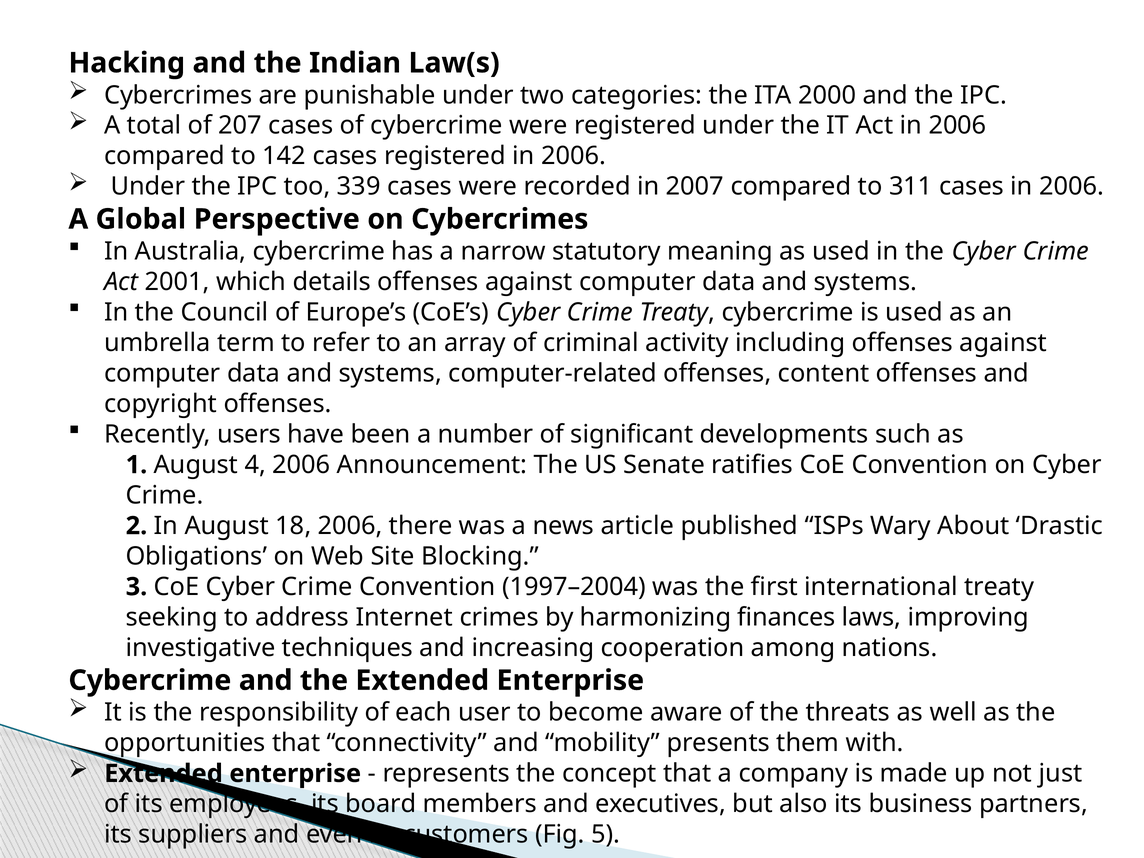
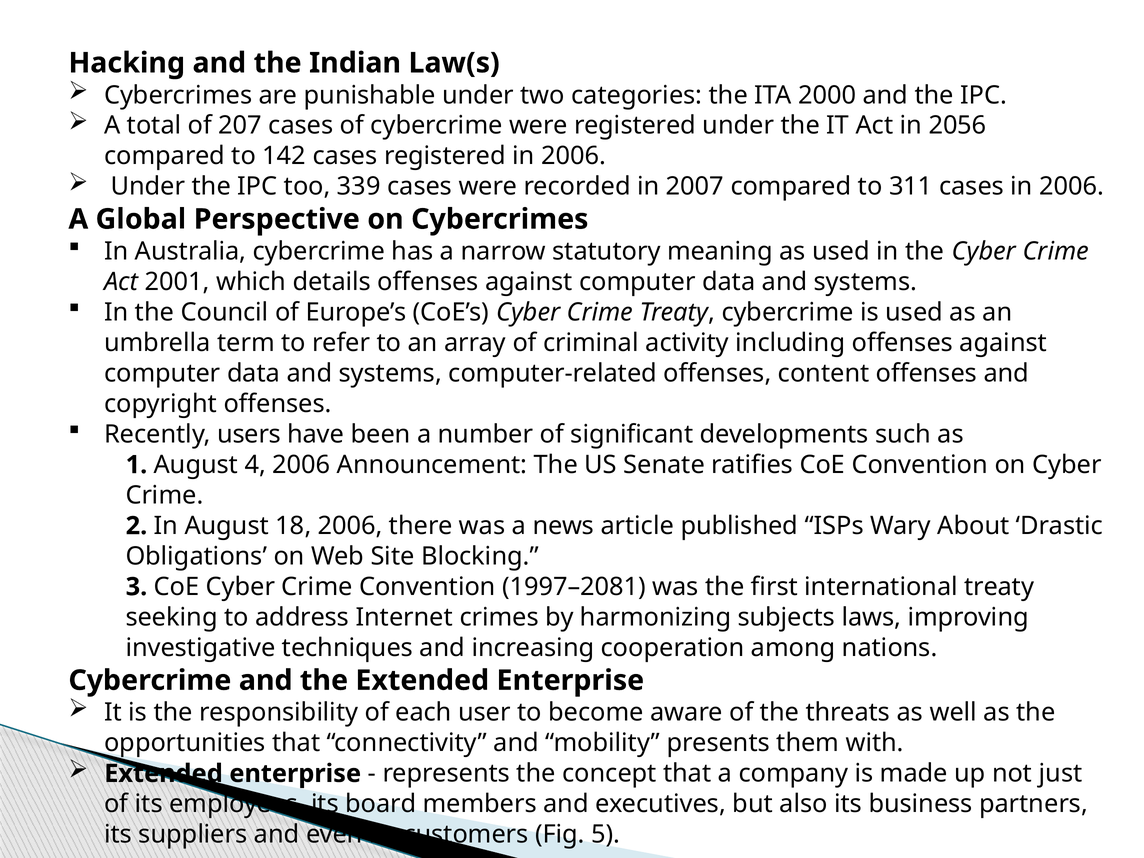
Act in 2006: 2006 -> 2056
1997–2004: 1997–2004 -> 1997–2081
finances: finances -> subjects
